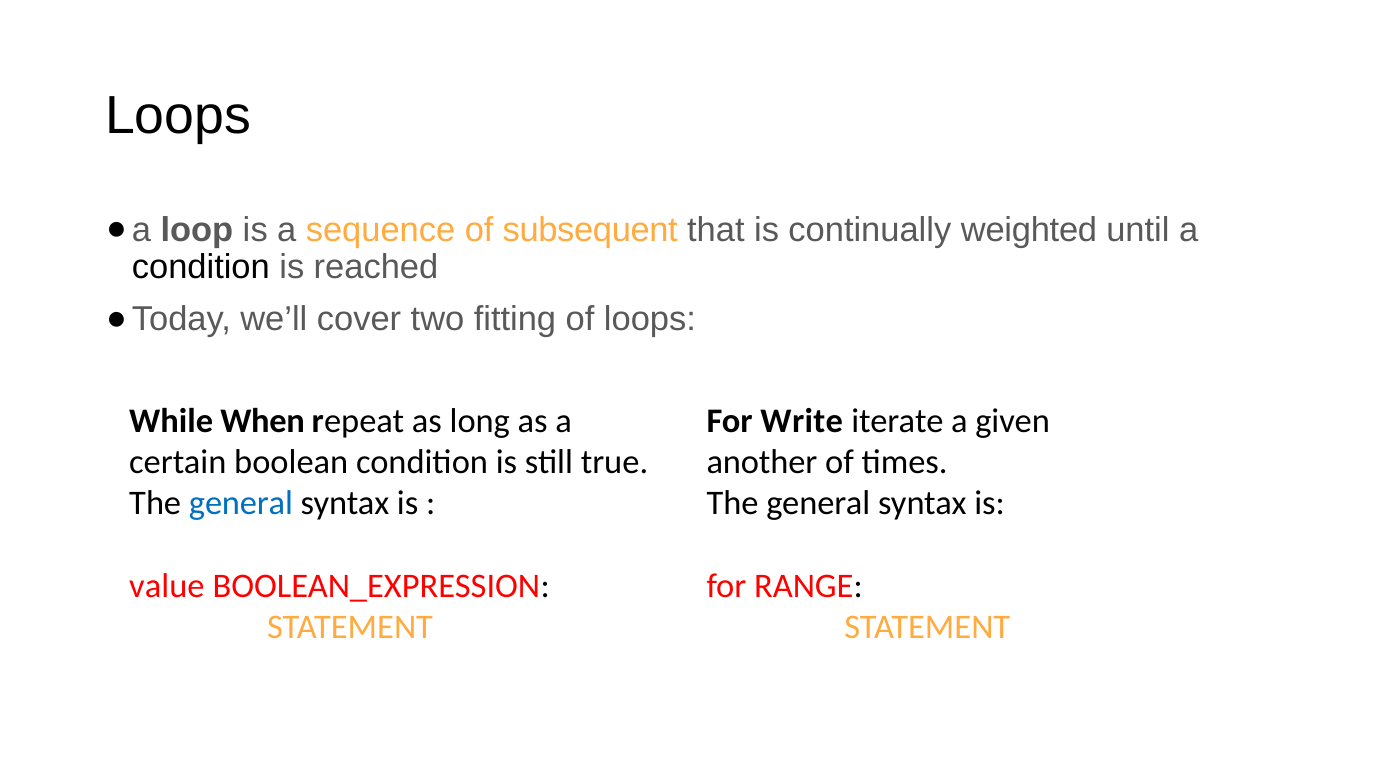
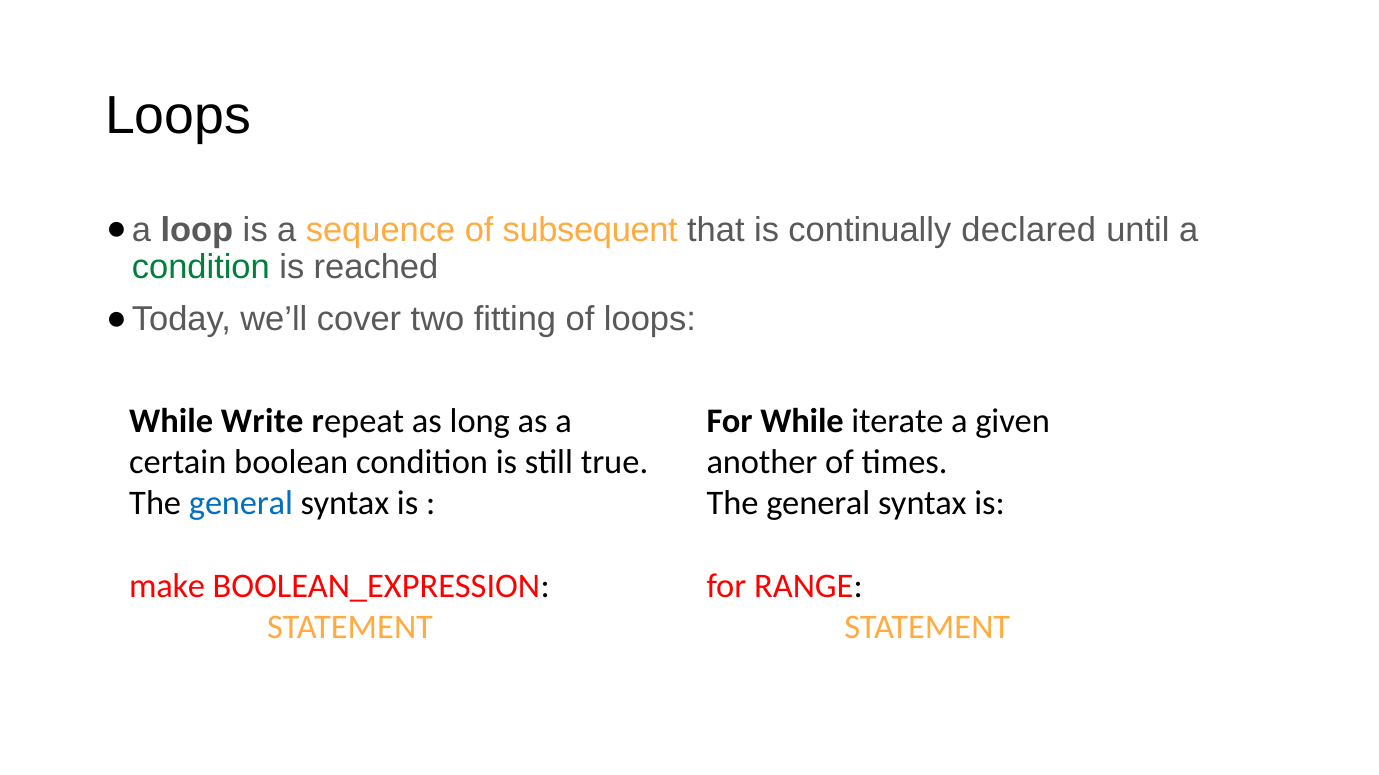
weighted: weighted -> declared
condition at (201, 267) colour: black -> green
When: When -> Write
For Write: Write -> While
value: value -> make
